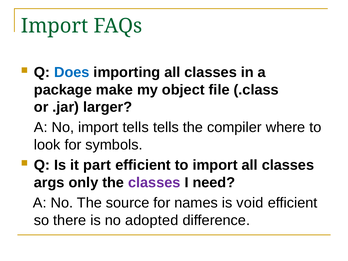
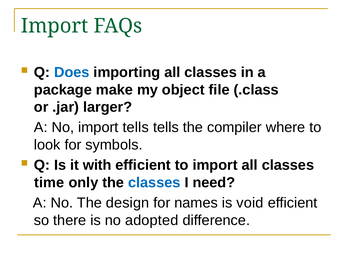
part: part -> with
args: args -> time
classes at (154, 183) colour: purple -> blue
source: source -> design
